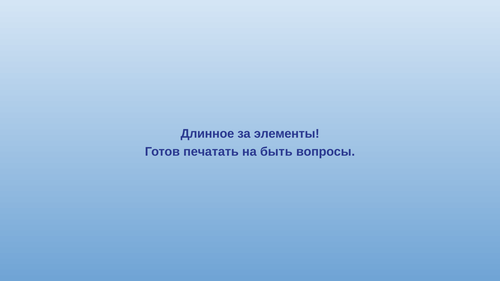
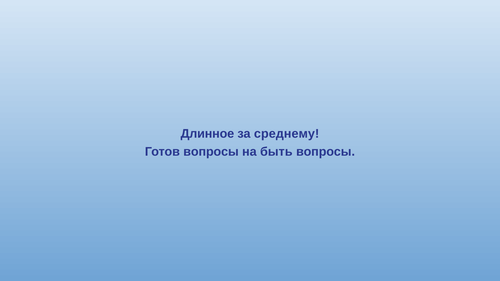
элементы: элементы -> среднему
Готов печатать: печатать -> вопросы
